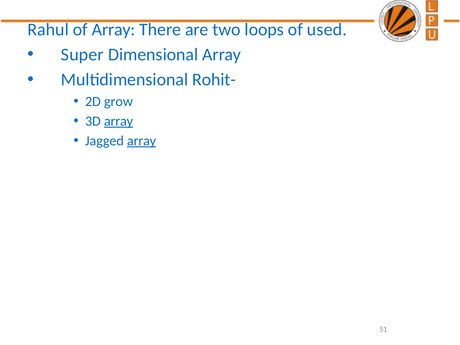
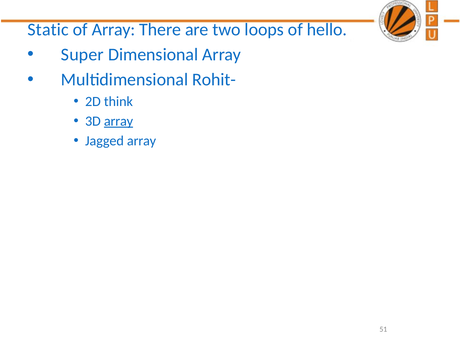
Rahul: Rahul -> Static
used: used -> hello
grow: grow -> think
array at (142, 141) underline: present -> none
